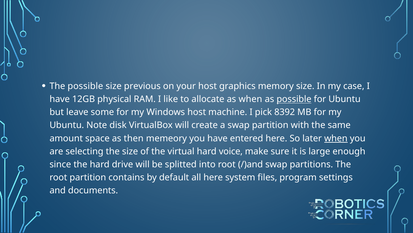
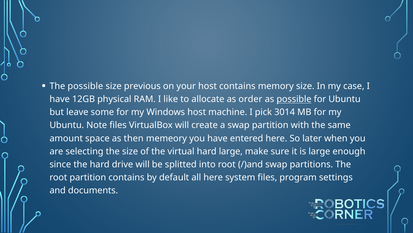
host graphics: graphics -> contains
as when: when -> order
8392: 8392 -> 3014
Note disk: disk -> files
when at (336, 138) underline: present -> none
hard voice: voice -> large
